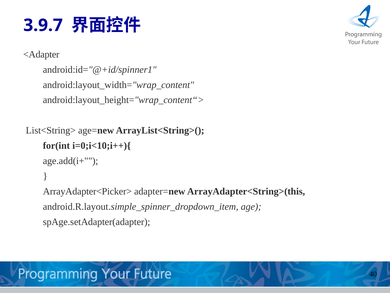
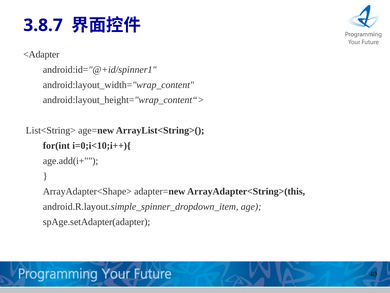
3.9.7: 3.9.7 -> 3.8.7
ArrayAdapter<Picker>: ArrayAdapter<Picker> -> ArrayAdapter<Shape>
